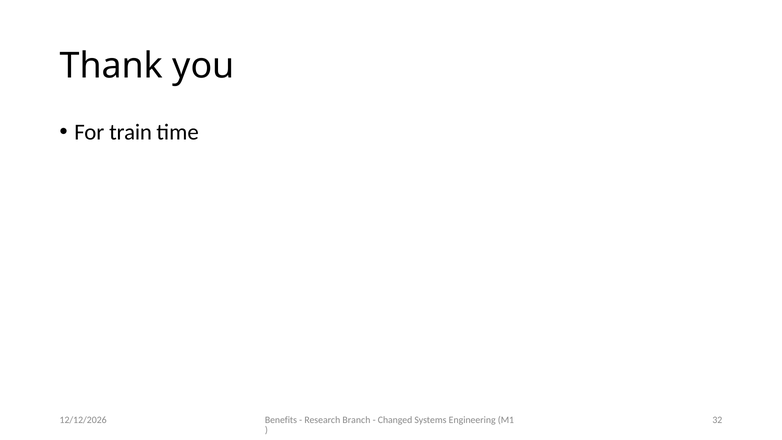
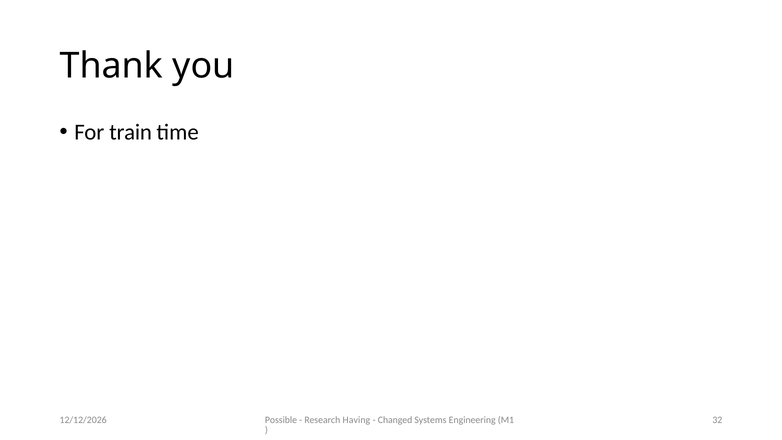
Benefits: Benefits -> Possible
Branch: Branch -> Having
